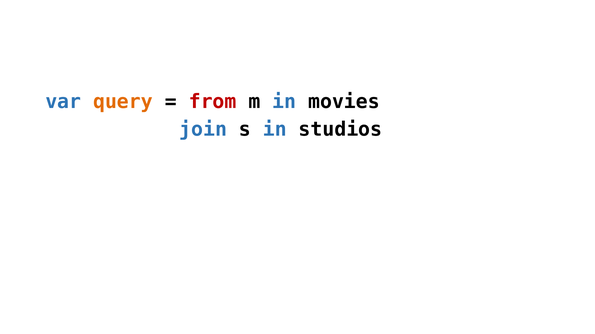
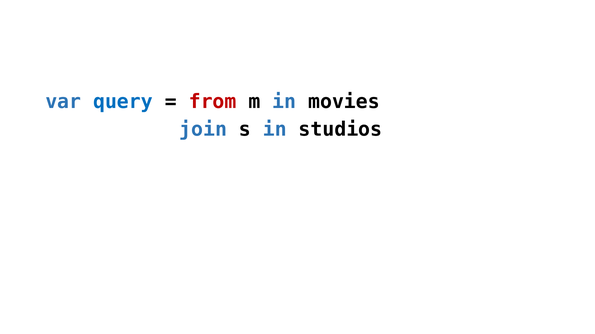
query colour: orange -> blue
